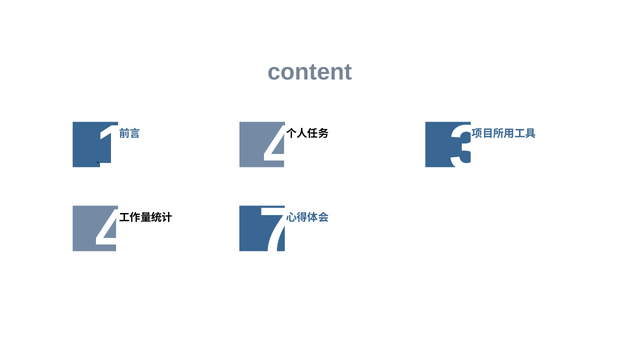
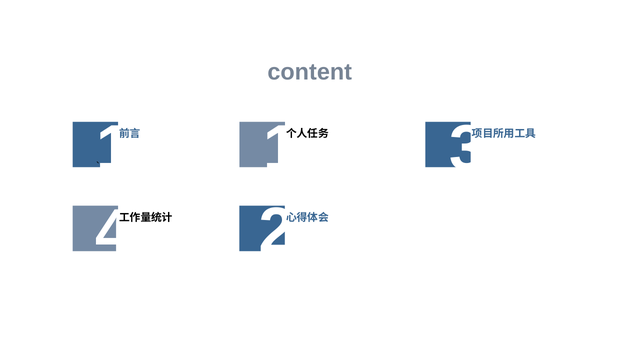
4 at (281, 149): 4 -> 1
7: 7 -> 2
